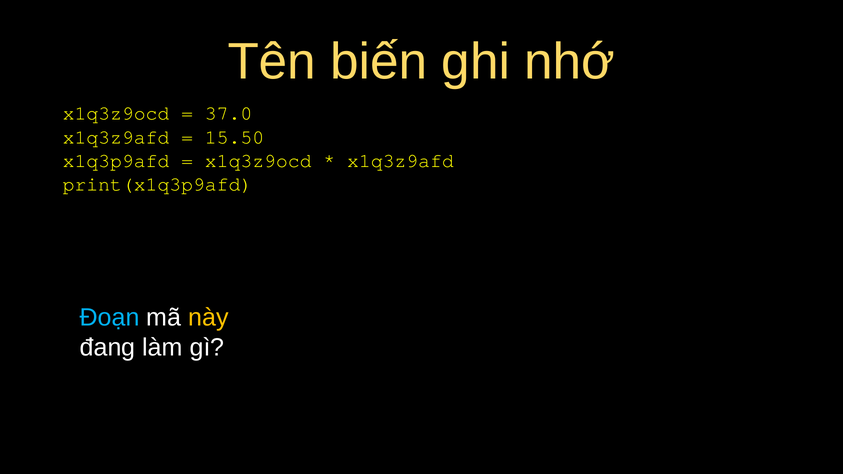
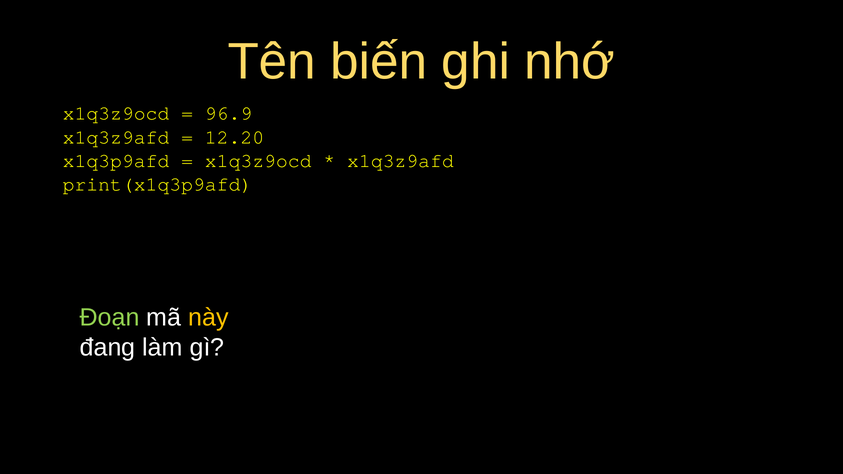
37.0: 37.0 -> 96.9
15.50: 15.50 -> 12.20
Đoạn colour: light blue -> light green
